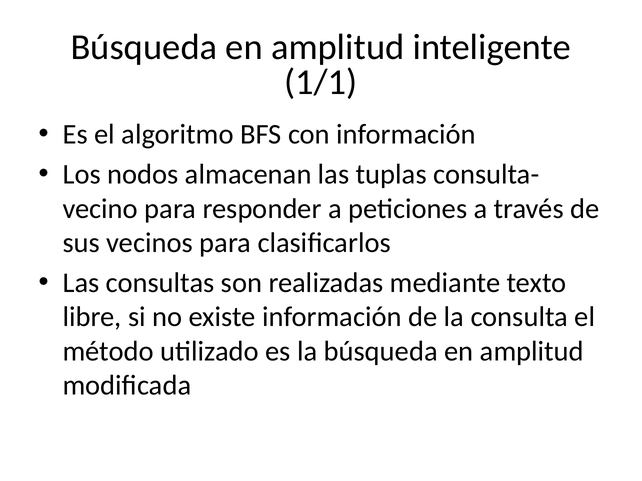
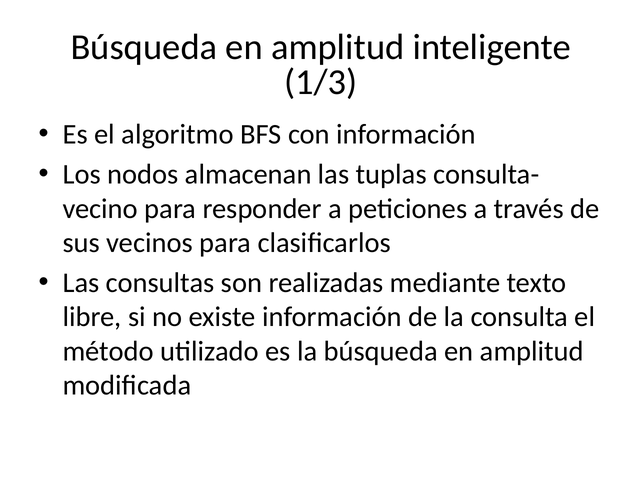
1/1: 1/1 -> 1/3
